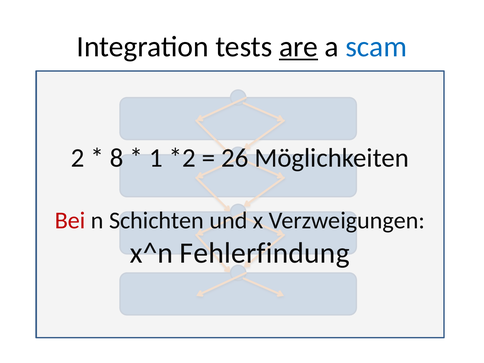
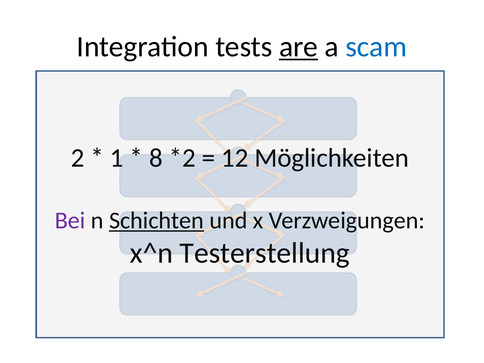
8: 8 -> 1
1: 1 -> 8
26: 26 -> 12
Bei colour: red -> purple
Schichten underline: none -> present
Fehlerfindung: Fehlerfindung -> Testerstellung
